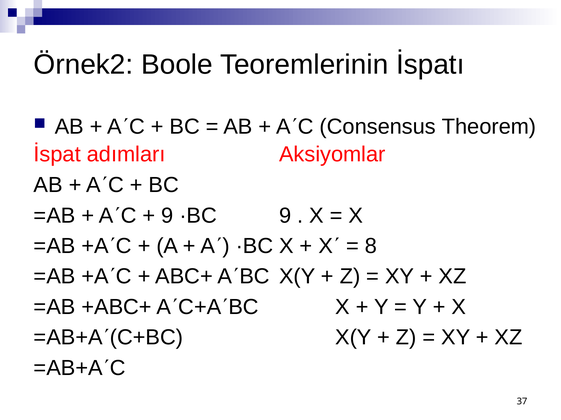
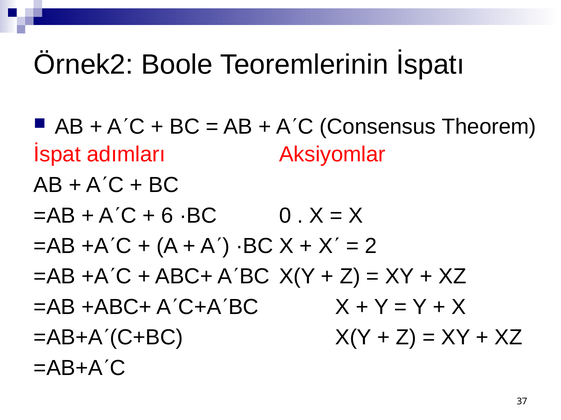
9 at (167, 216): 9 -> 6
·BC 9: 9 -> 0
8: 8 -> 2
